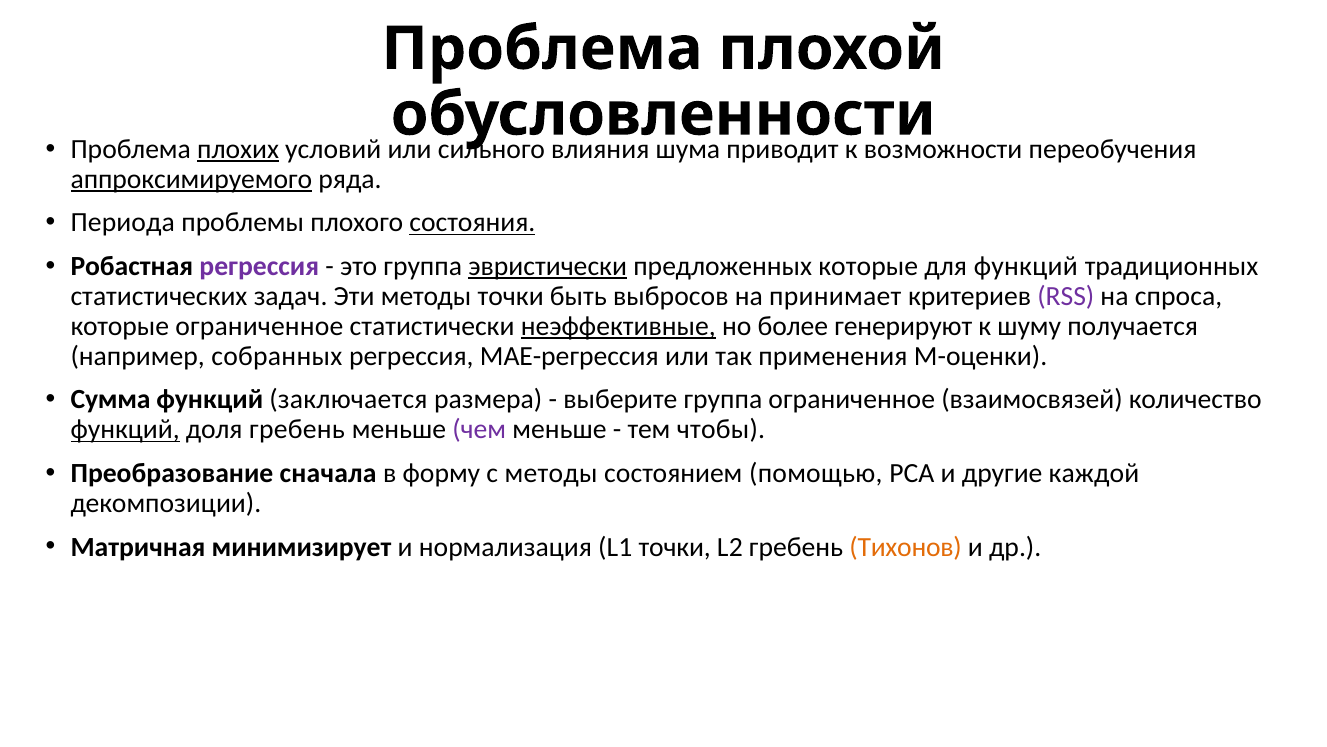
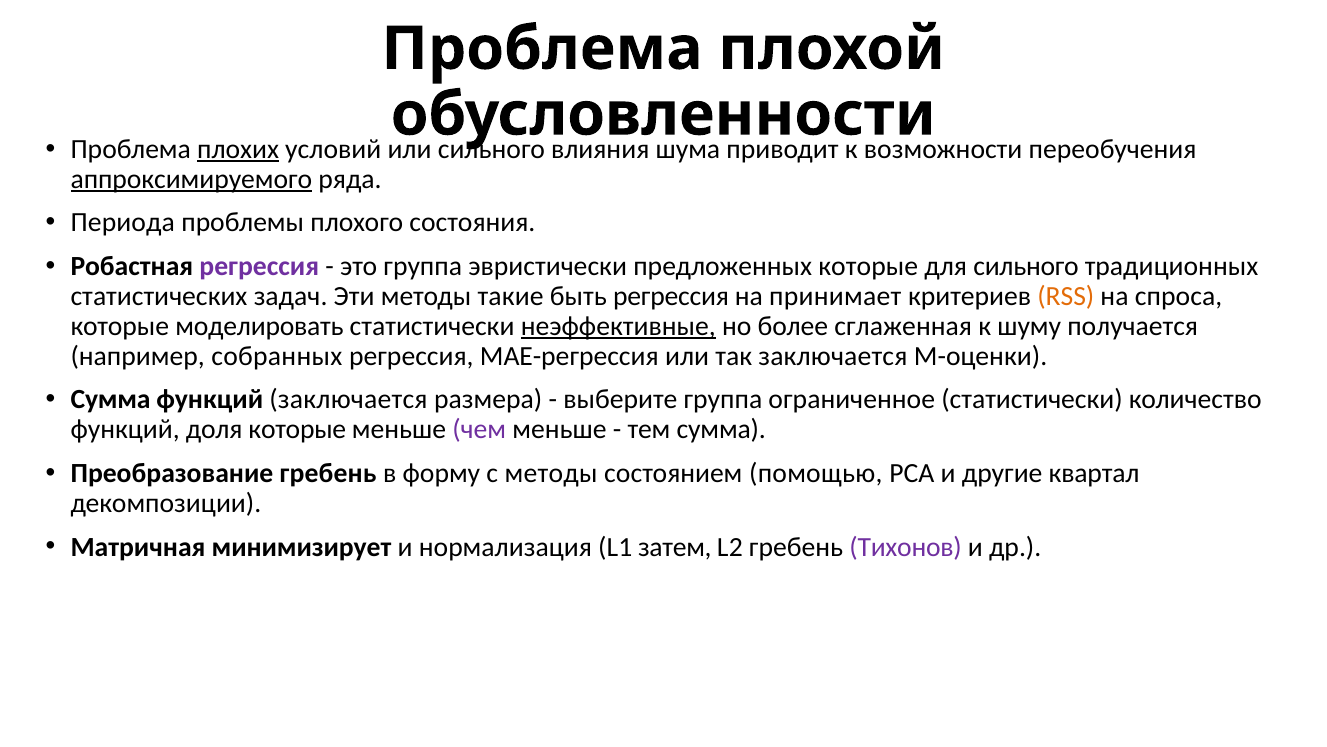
состояния underline: present -> none
эвристически underline: present -> none
для функций: функций -> сильного
методы точки: точки -> такие
быть выбросов: выбросов -> регрессия
RSS colour: purple -> orange
которые ограниченное: ограниченное -> моделировать
генерируют: генерируют -> сглаженная
так применения: применения -> заключается
ограниченное взаимосвязей: взаимосвязей -> статистически
функций at (125, 429) underline: present -> none
доля гребень: гребень -> которые
тем чтобы: чтобы -> сумма
Преобразование сначала: сначала -> гребень
каждой: каждой -> квартал
L1 точки: точки -> затем
Тихонов colour: orange -> purple
